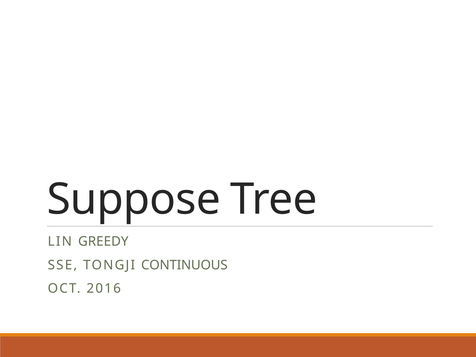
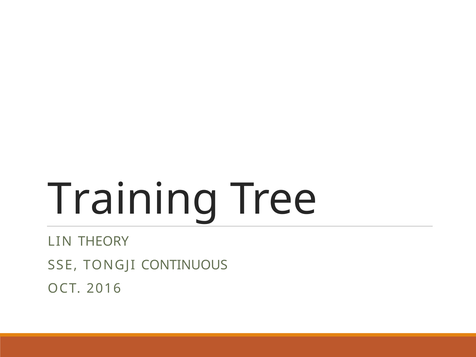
Suppose: Suppose -> Training
GREEDY: GREEDY -> THEORY
